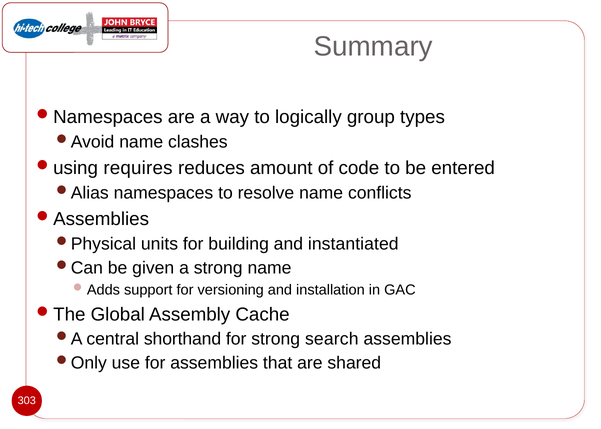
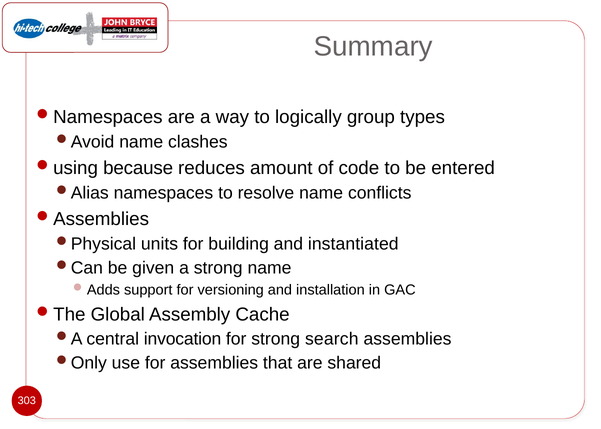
requires: requires -> because
shorthand: shorthand -> invocation
